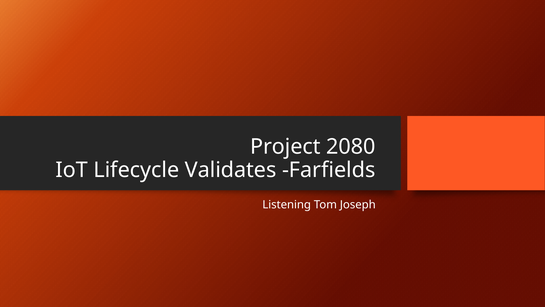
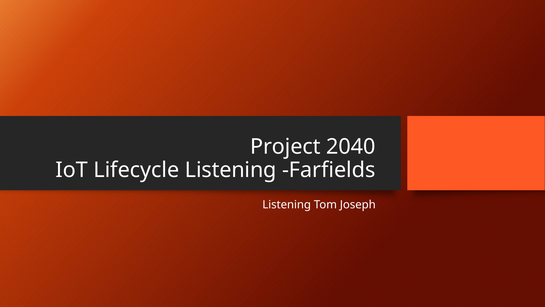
2080: 2080 -> 2040
Lifecycle Validates: Validates -> Listening
